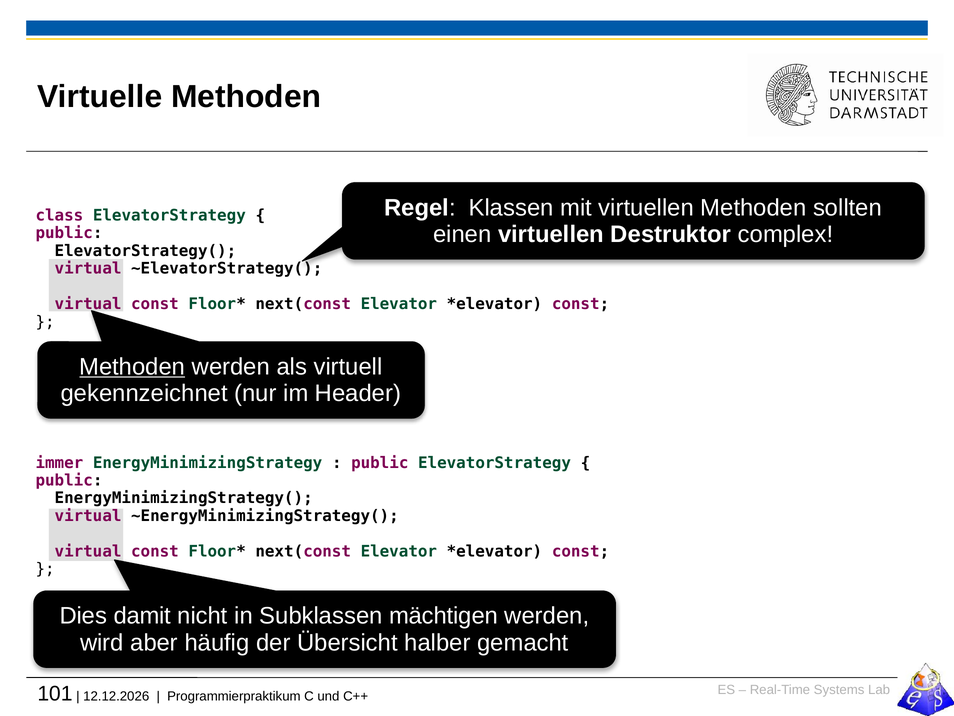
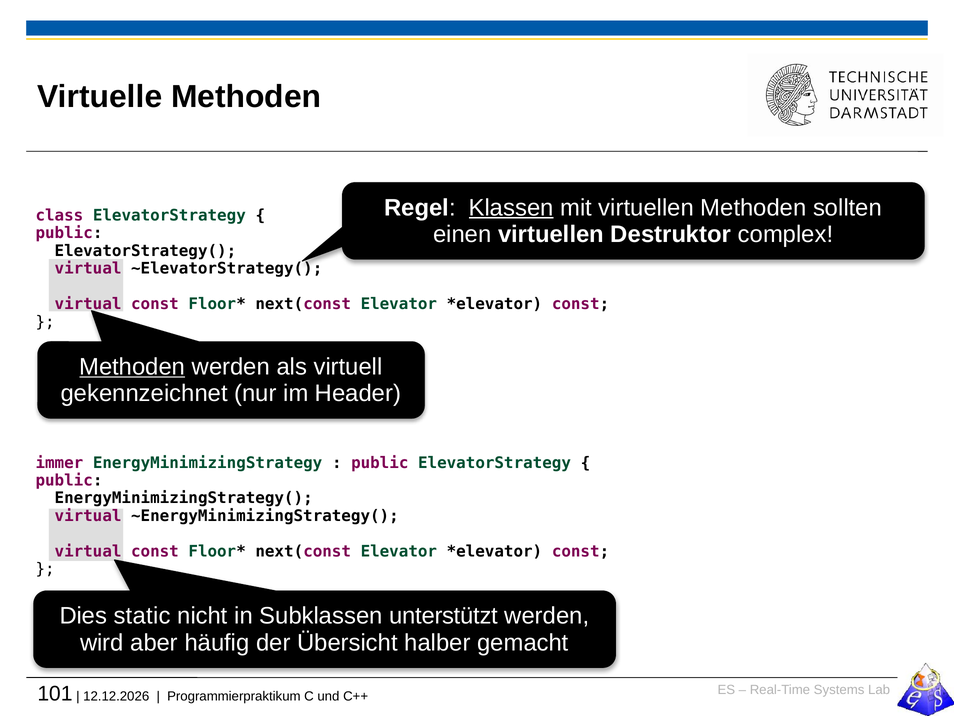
Klassen underline: none -> present
damit: damit -> static
mächtigen: mächtigen -> unterstützt
